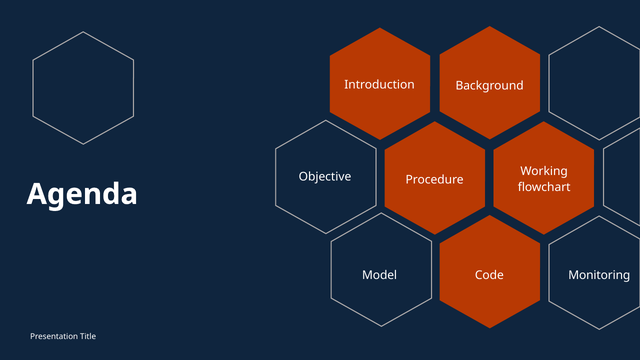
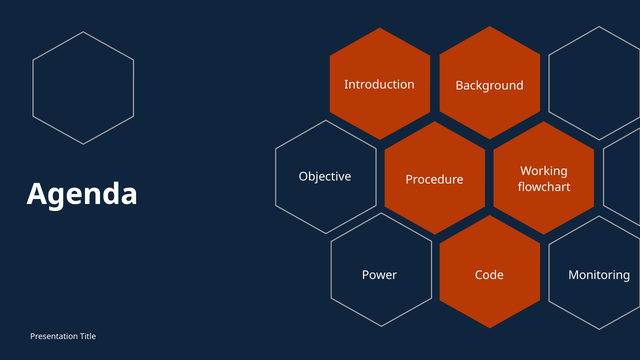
Model: Model -> Power
